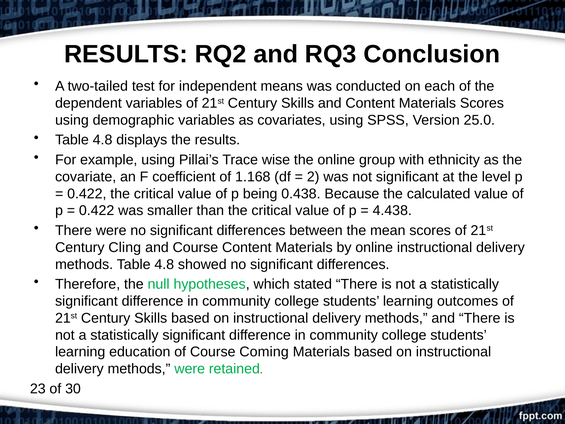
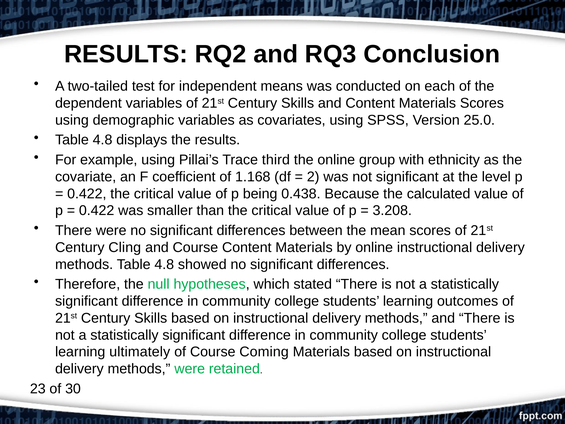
wise: wise -> third
4.438: 4.438 -> 3.208
education: education -> ultimately
